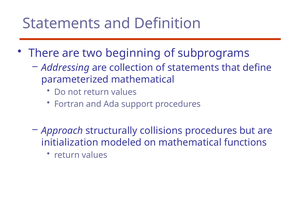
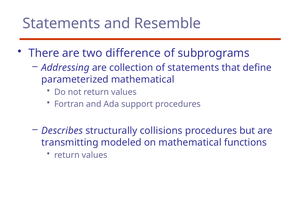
Definition: Definition -> Resemble
beginning: beginning -> difference
Approach: Approach -> Describes
initialization: initialization -> transmitting
